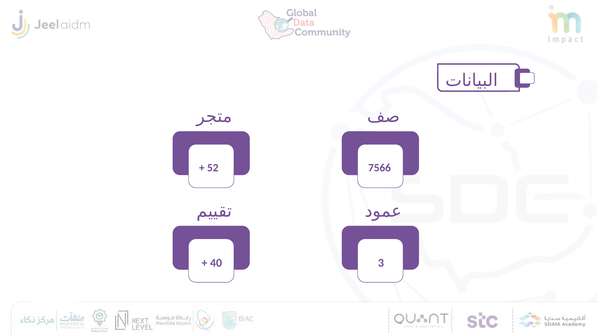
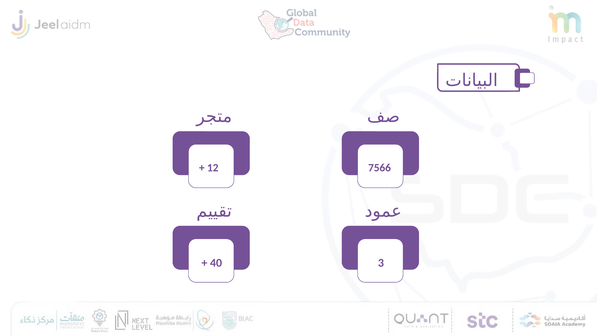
52: 52 -> 12
